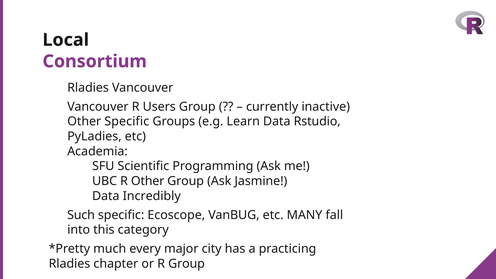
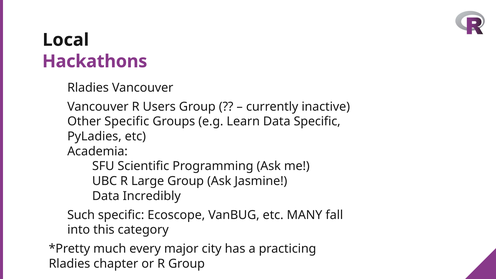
Consortium: Consortium -> Hackathons
Data Rstudio: Rstudio -> Specific
R Other: Other -> Large
